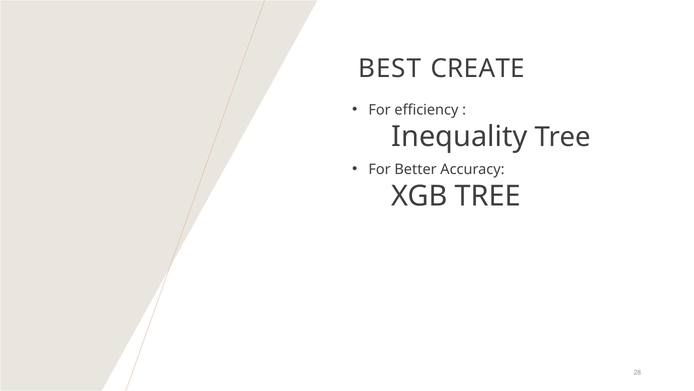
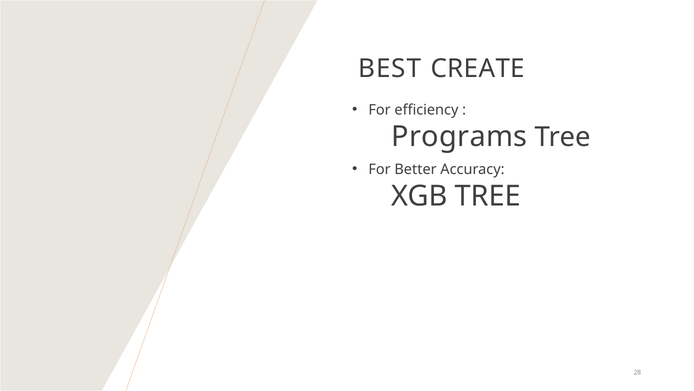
Inequality: Inequality -> Programs
